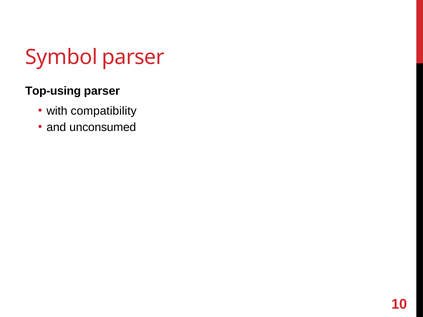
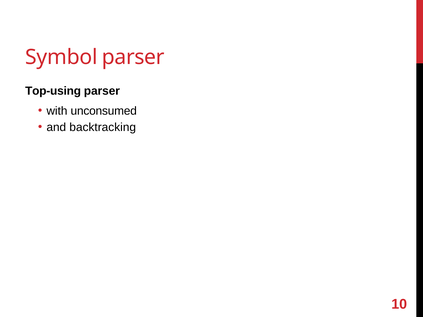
compatibility: compatibility -> unconsumed
unconsumed: unconsumed -> backtracking
